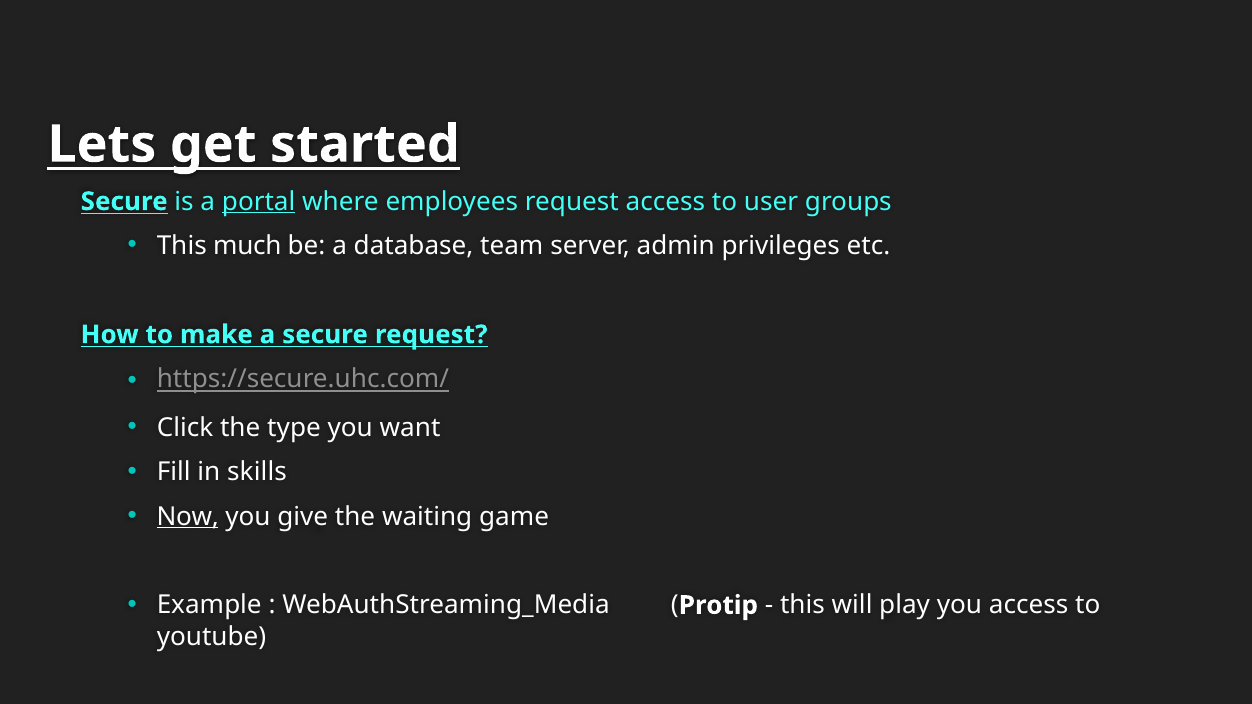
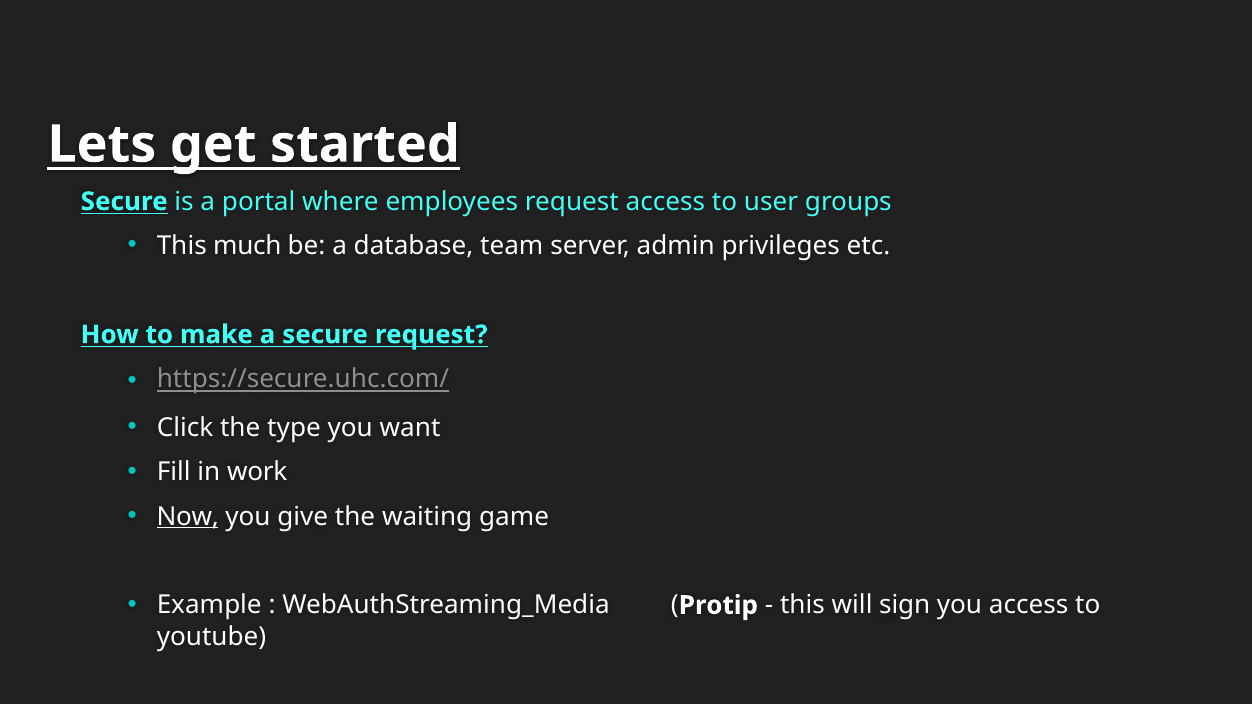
portal underline: present -> none
skills: skills -> work
play: play -> sign
